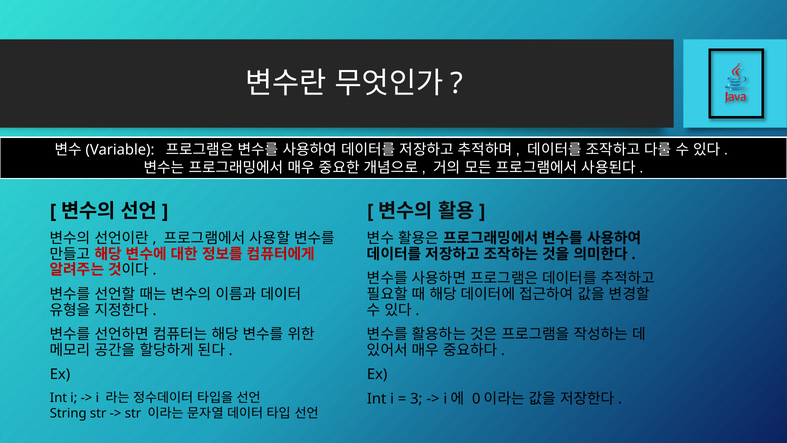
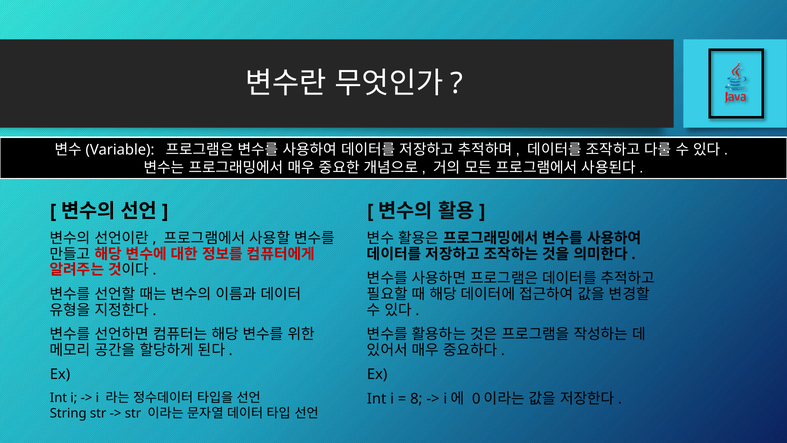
3: 3 -> 8
